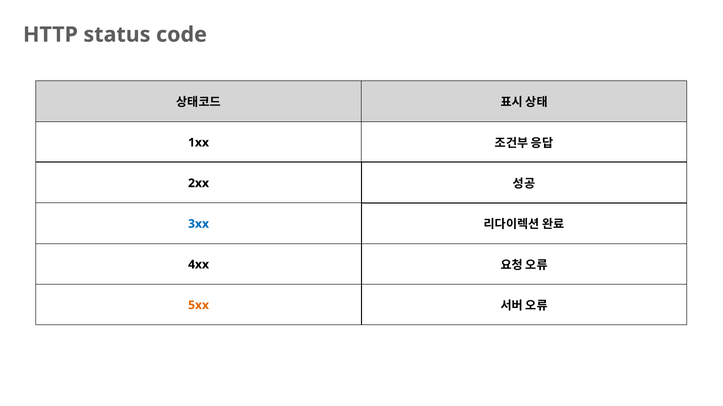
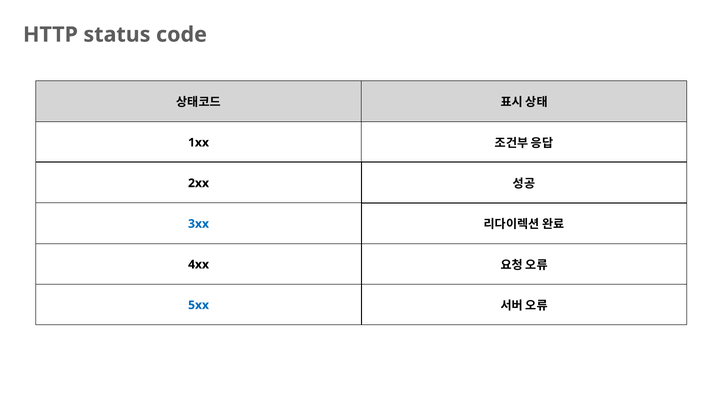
5xx colour: orange -> blue
